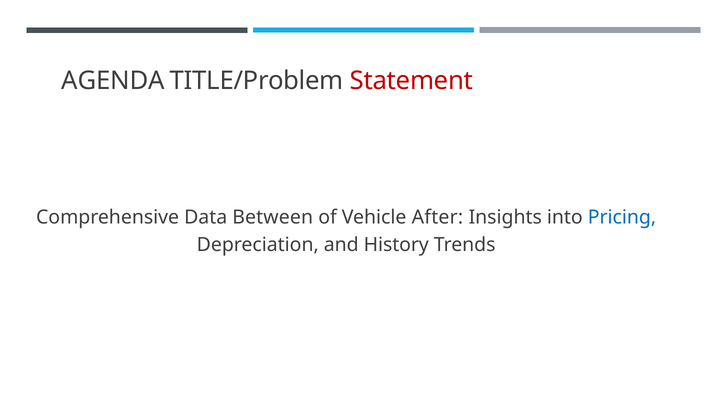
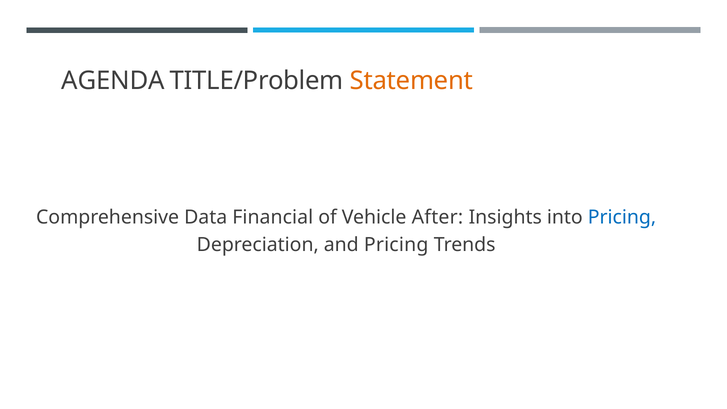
Statement colour: red -> orange
Between: Between -> Financial
and History: History -> Pricing
